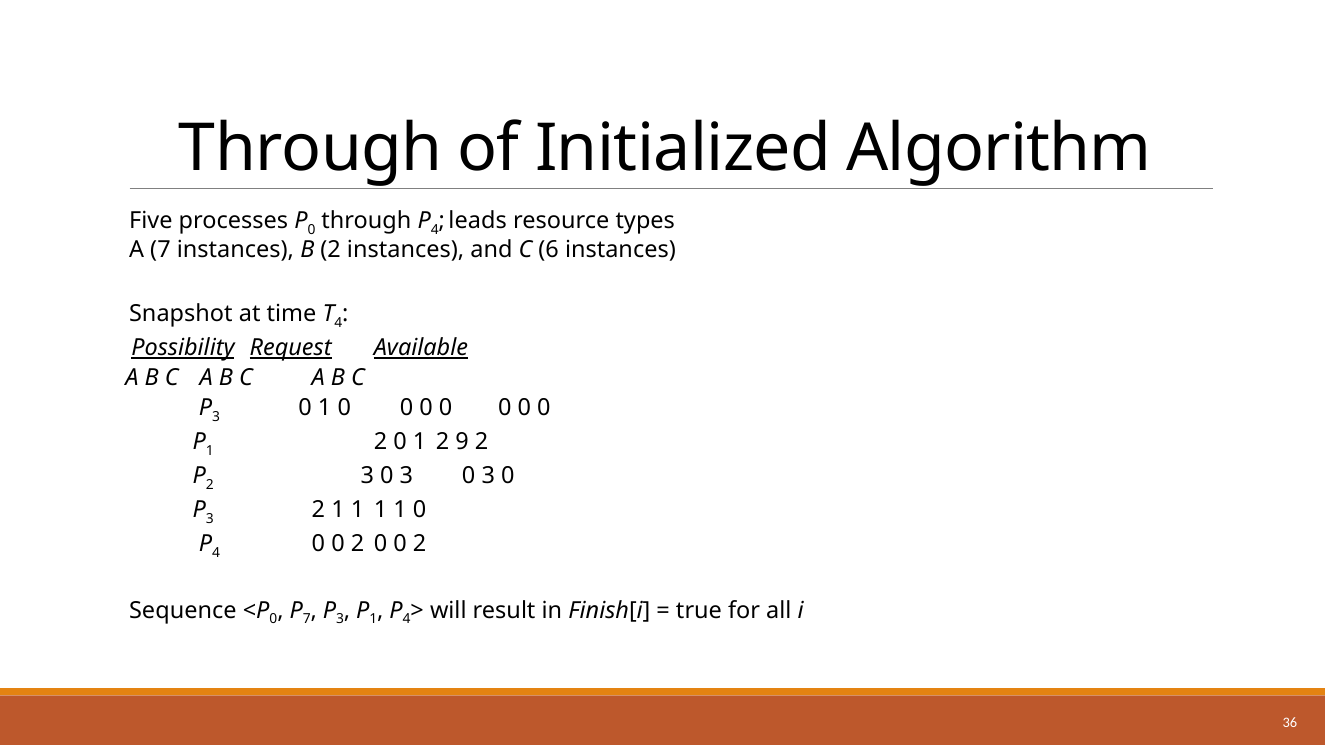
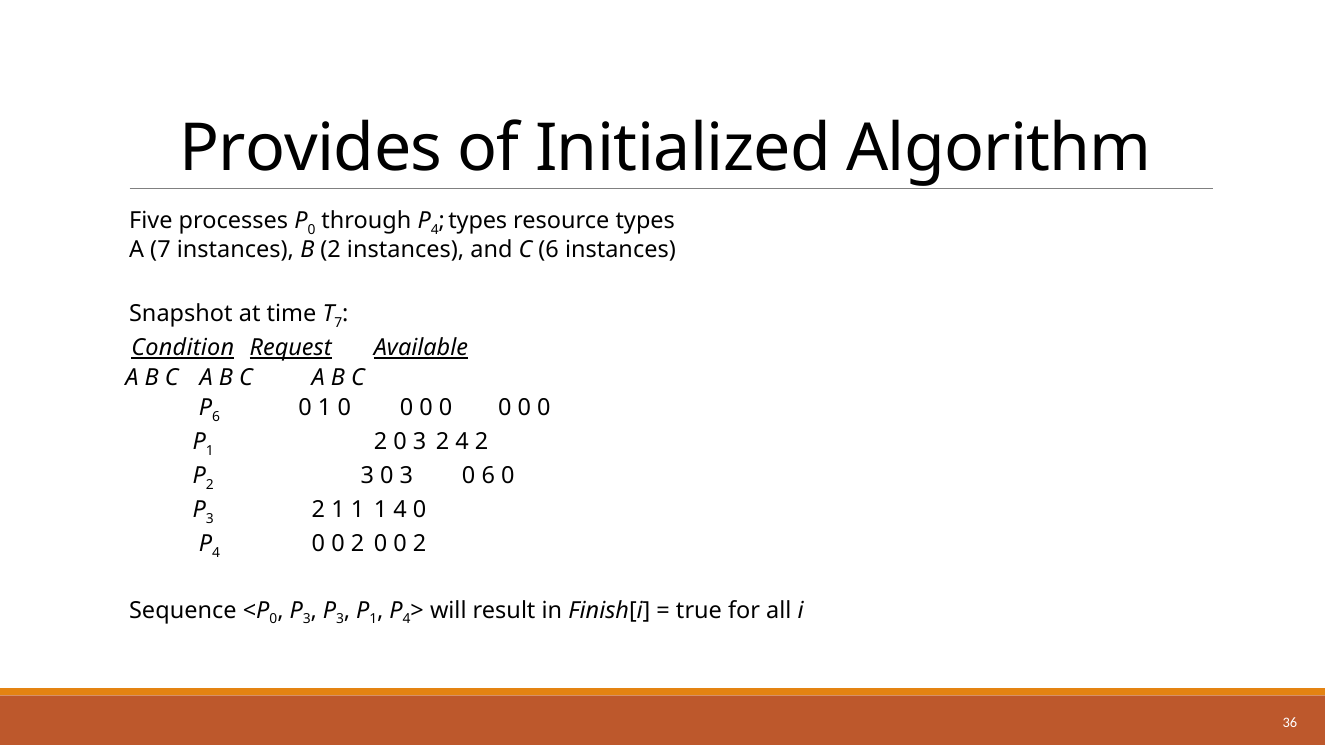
Through at (311, 148): Through -> Provides
leads at (478, 221): leads -> types
4 at (338, 323): 4 -> 7
Possibility: Possibility -> Condition
3 at (216, 417): 3 -> 6
2 0 1: 1 -> 3
2 9: 9 -> 4
0 3 0 3: 3 -> 6
1 1 1 1: 1 -> 4
7 at (307, 620): 7 -> 3
